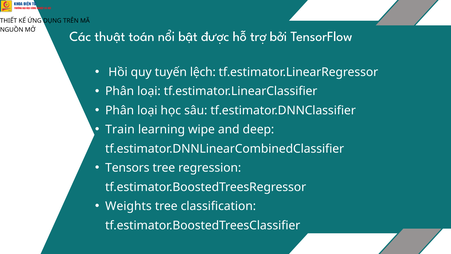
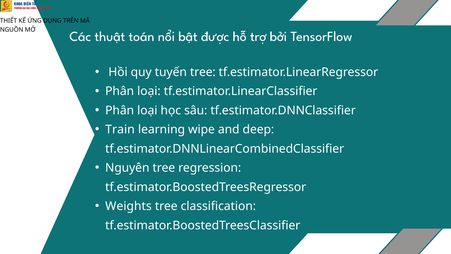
tuyến lệch: lệch -> tree
Tensors: Tensors -> Nguyên
